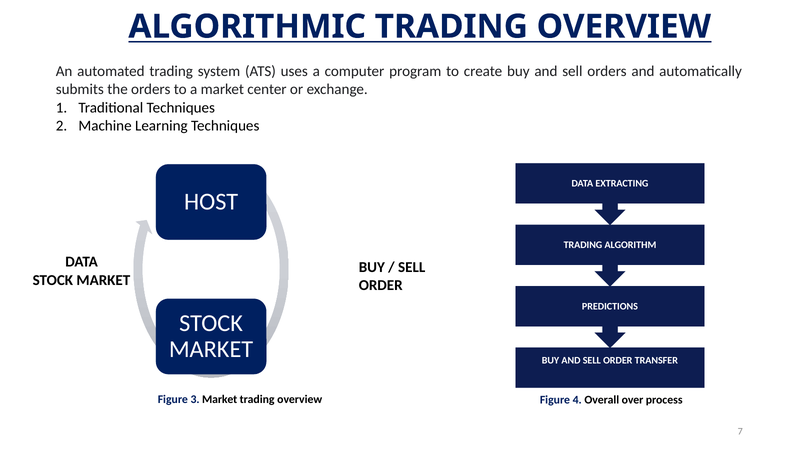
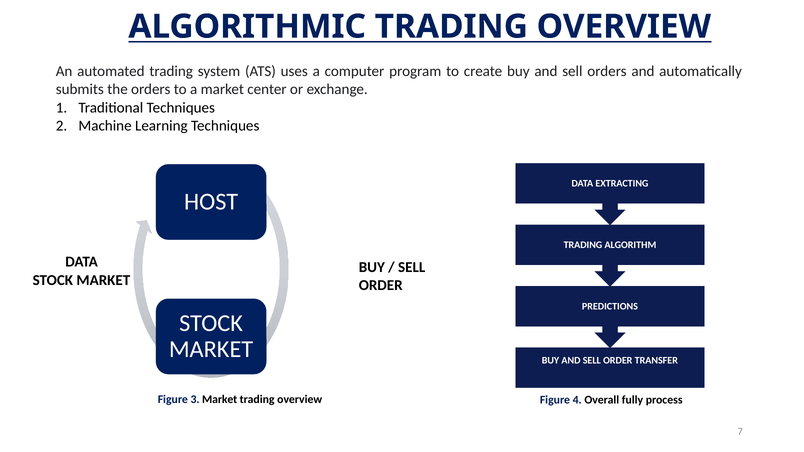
over: over -> fully
